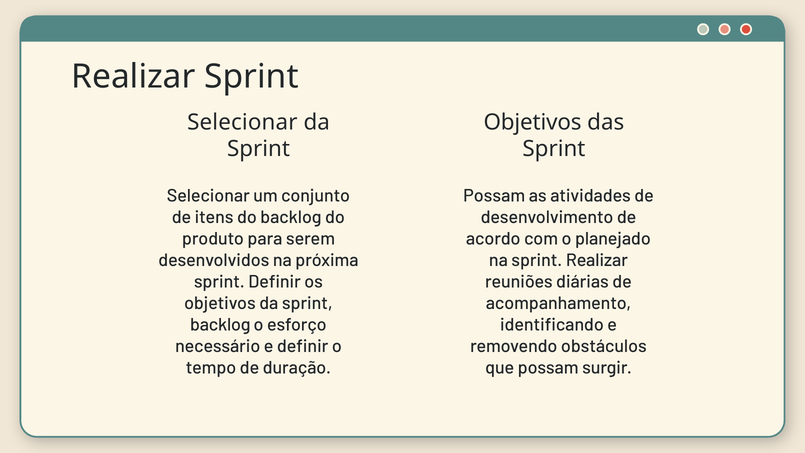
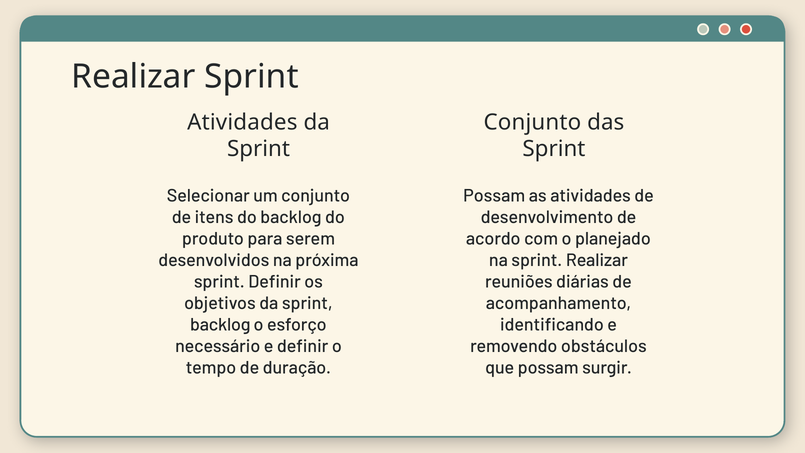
Selecionar at (242, 122): Selecionar -> Atividades
Objetivos at (533, 122): Objetivos -> Conjunto
